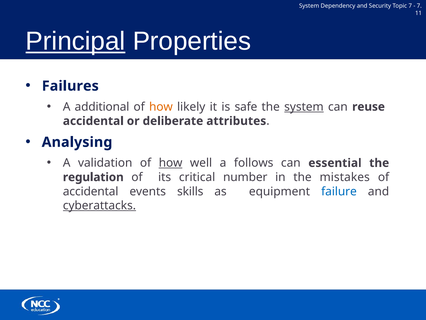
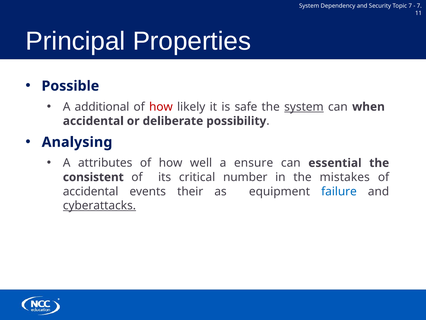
Principal underline: present -> none
Failures: Failures -> Possible
how at (161, 107) colour: orange -> red
reuse: reuse -> when
attributes: attributes -> possibility
validation: validation -> attributes
how at (171, 163) underline: present -> none
follows: follows -> ensure
regulation: regulation -> consistent
skills: skills -> their
